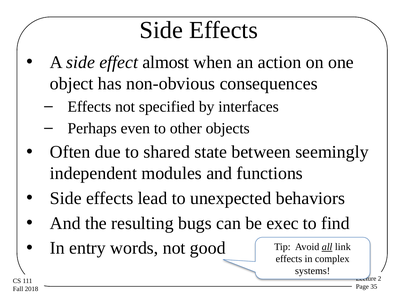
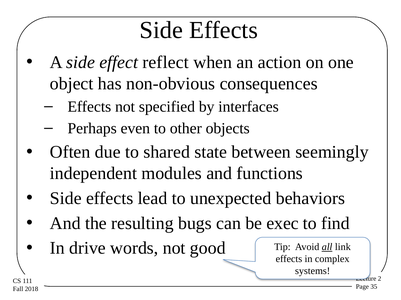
almost: almost -> reflect
entry: entry -> drive
